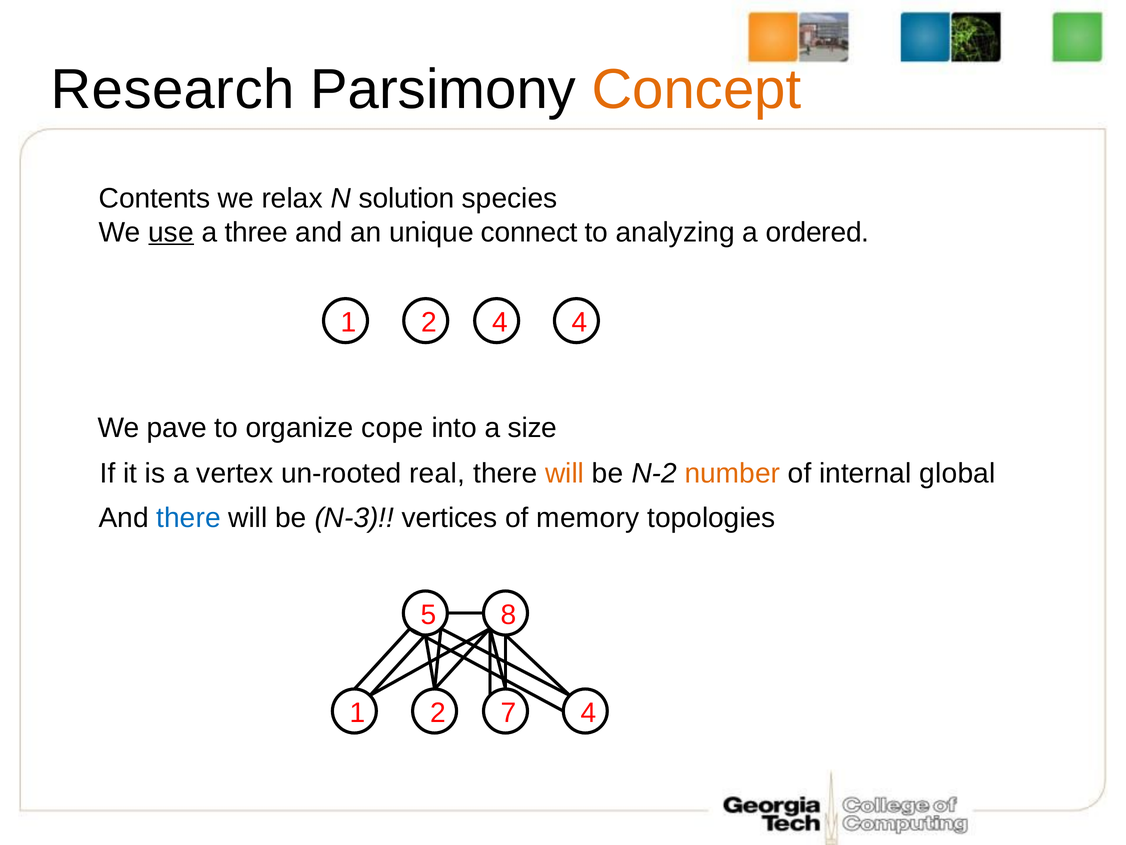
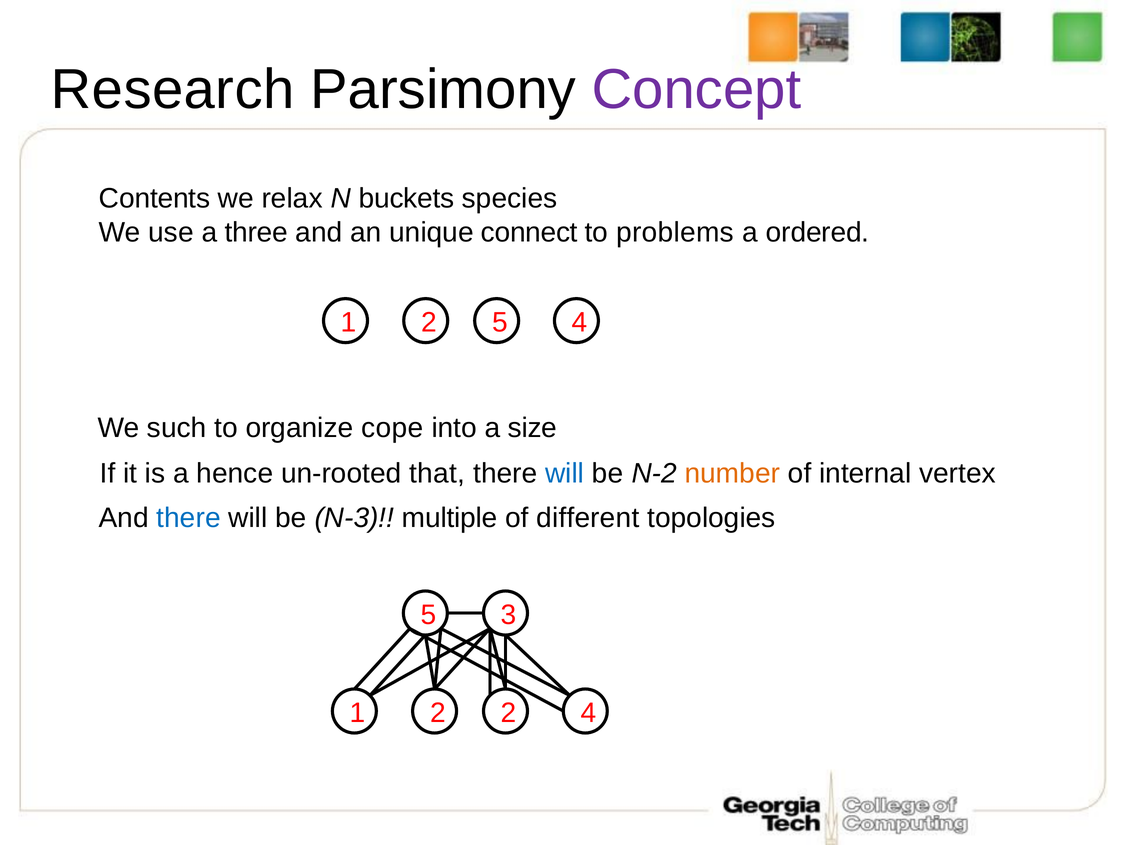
Concept colour: orange -> purple
solution: solution -> buckets
use underline: present -> none
analyzing: analyzing -> problems
2 4: 4 -> 5
pave: pave -> such
vertex: vertex -> hence
real: real -> that
will at (565, 473) colour: orange -> blue
global: global -> vertex
vertices: vertices -> multiple
memory: memory -> different
8: 8 -> 3
2 7: 7 -> 2
